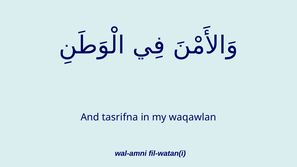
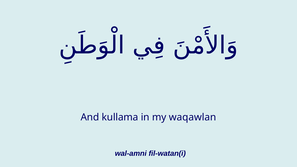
tasrifna: tasrifna -> kullama
